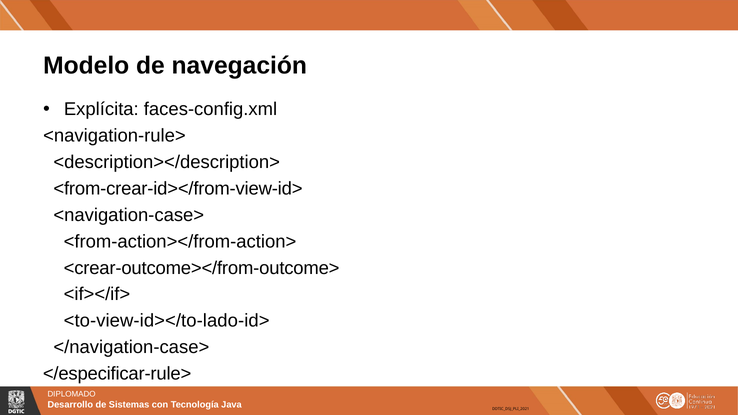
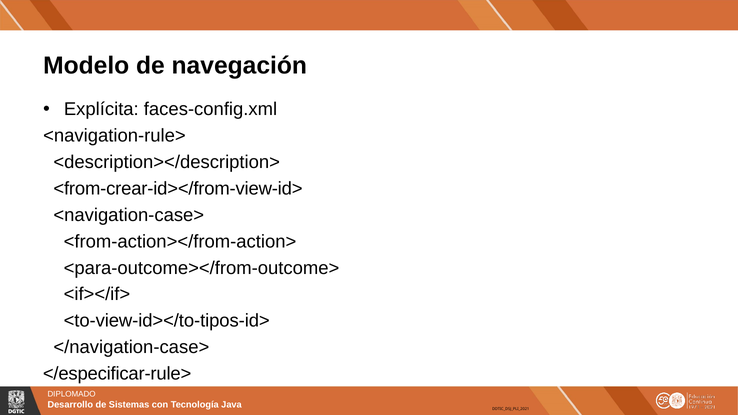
<crear-outcome></from-outcome>: <crear-outcome></from-outcome> -> <para-outcome></from-outcome>
<to-view-id></to-lado-id>: <to-view-id></to-lado-id> -> <to-view-id></to-tipos-id>
